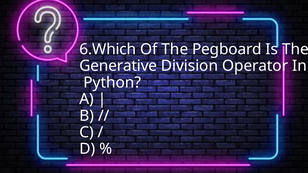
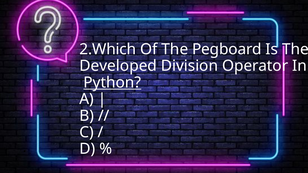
6.Which: 6.Which -> 2.Which
Generative: Generative -> Developed
Python underline: none -> present
